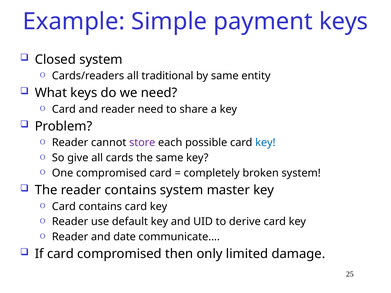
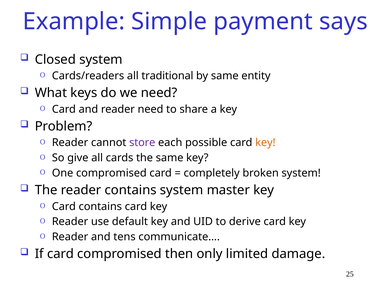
payment keys: keys -> says
key at (265, 143) colour: blue -> orange
date: date -> tens
